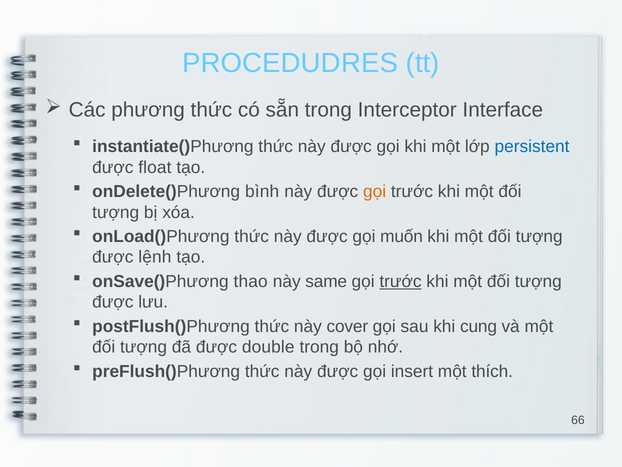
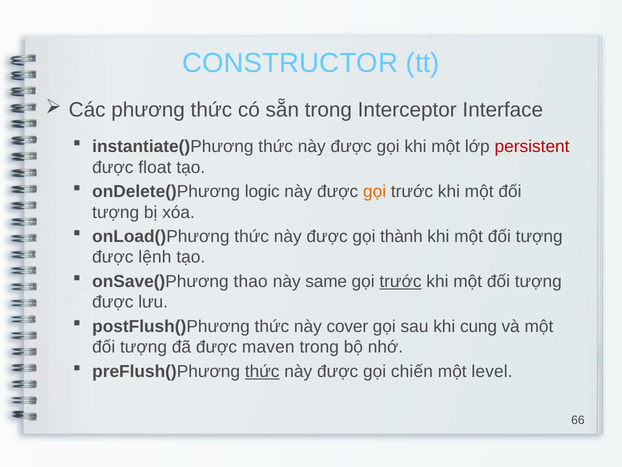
PROCEDUDRES: PROCEDUDRES -> CONSTRUCTOR
persistent colour: blue -> red
bình: bình -> logic
muốn: muốn -> thành
double: double -> maven
thức at (262, 371) underline: none -> present
insert: insert -> chiến
thích: thích -> level
